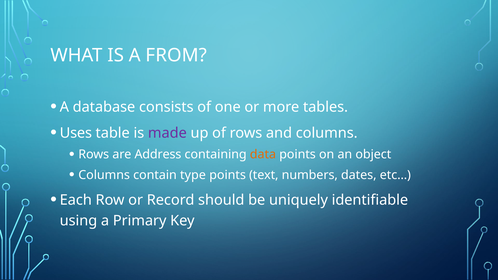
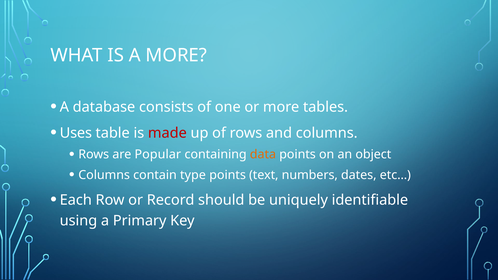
A FROM: FROM -> MORE
made colour: purple -> red
Address: Address -> Popular
